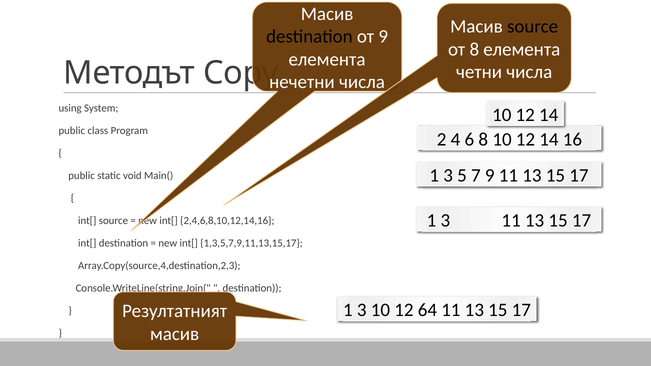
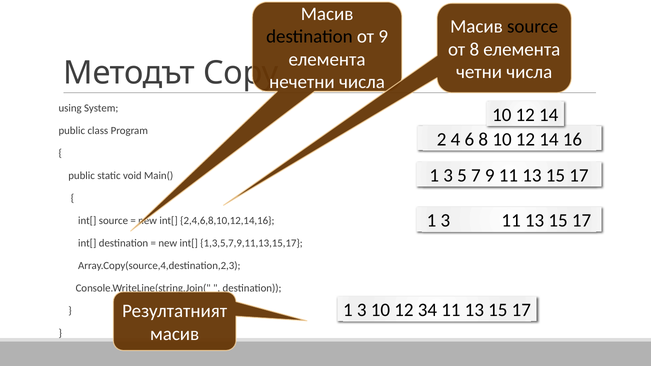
64: 64 -> 34
